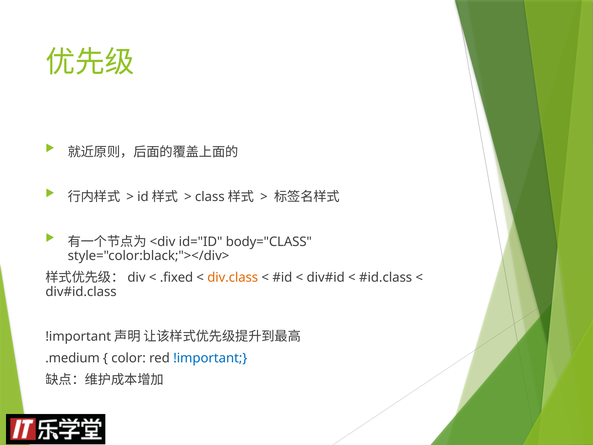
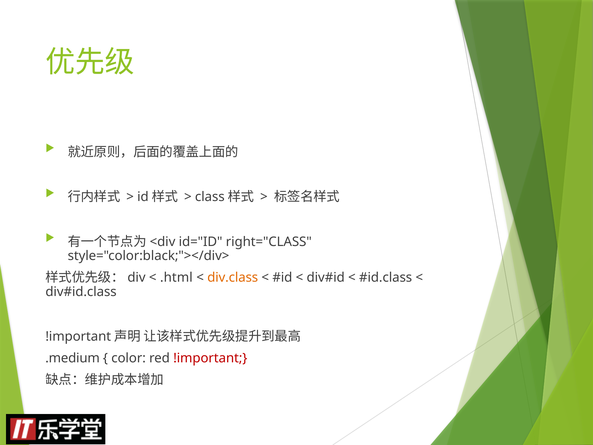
body="CLASS: body="CLASS -> right="CLASS
.fixed: .fixed -> .html
!important colour: blue -> red
